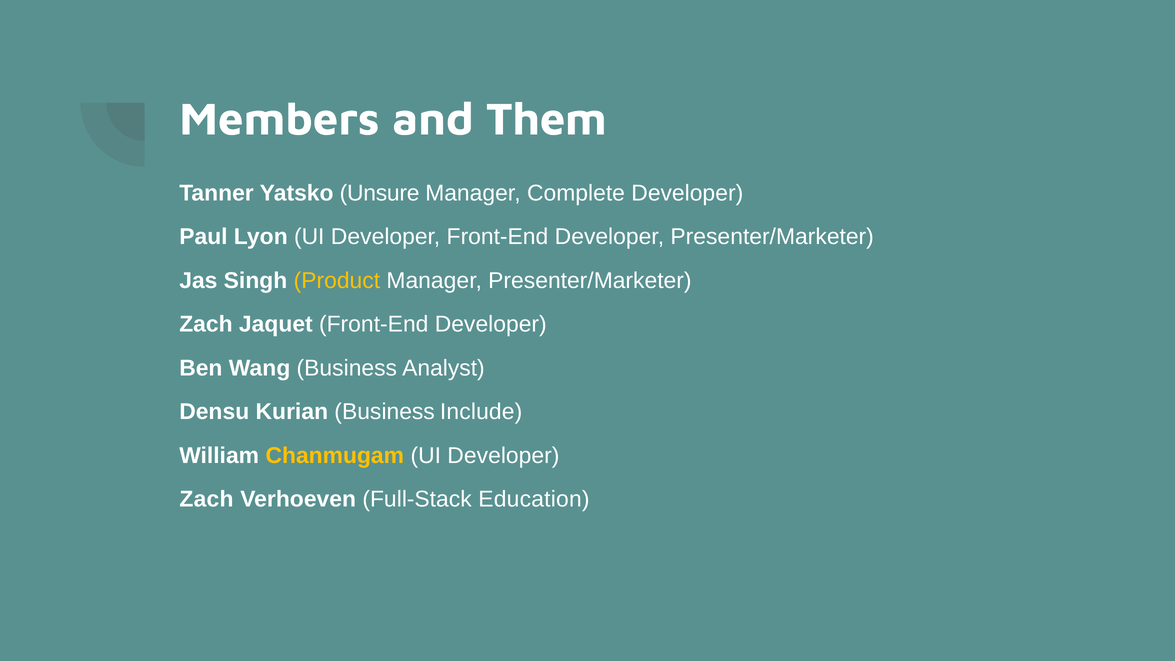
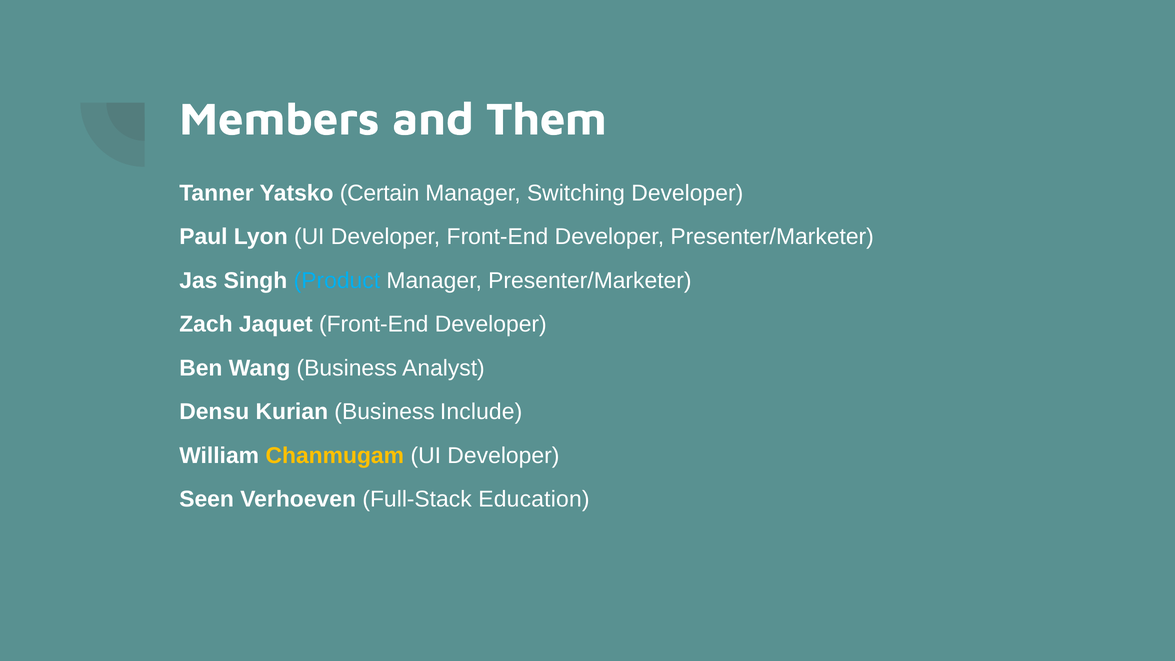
Unsure: Unsure -> Certain
Complete: Complete -> Switching
Product colour: yellow -> light blue
Zach at (206, 499): Zach -> Seen
